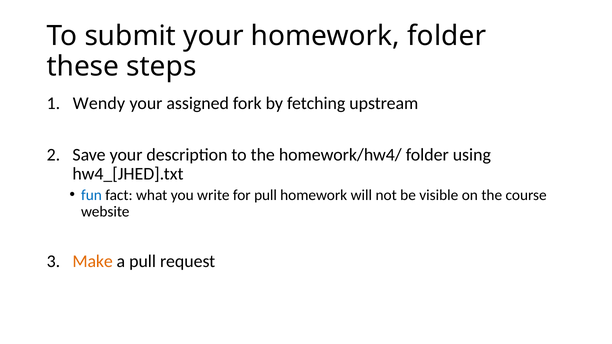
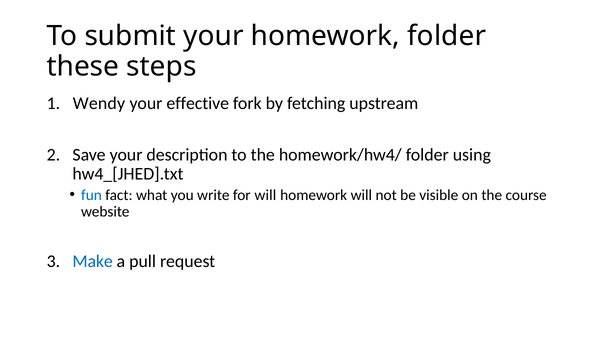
assigned: assigned -> effective
for pull: pull -> will
Make colour: orange -> blue
